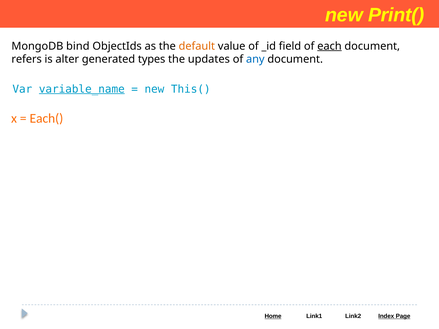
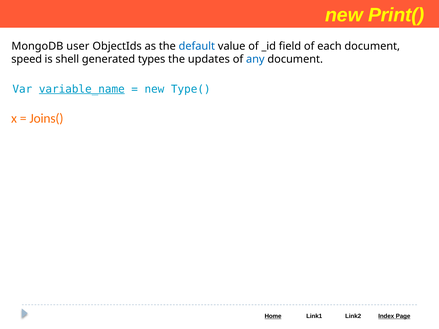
bind: bind -> user
default colour: orange -> blue
each underline: present -> none
refers: refers -> speed
alter: alter -> shell
This(: This( -> Type(
Each(: Each( -> Joins(
